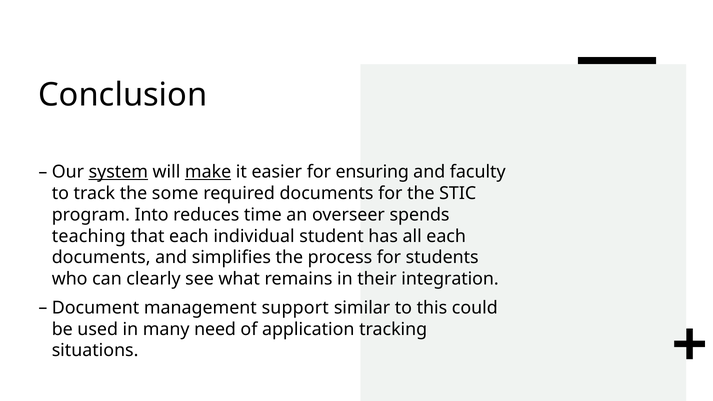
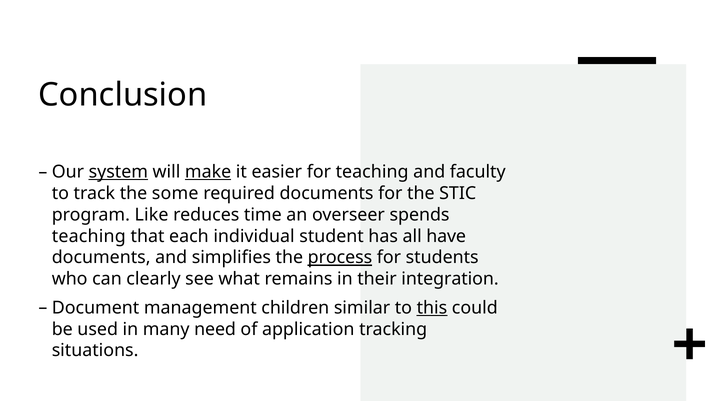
for ensuring: ensuring -> teaching
Into: Into -> Like
all each: each -> have
process underline: none -> present
support: support -> children
this underline: none -> present
